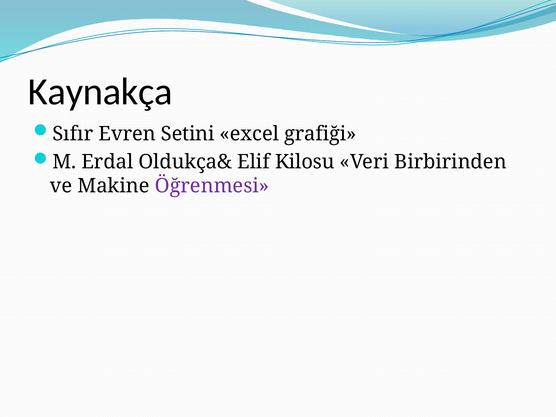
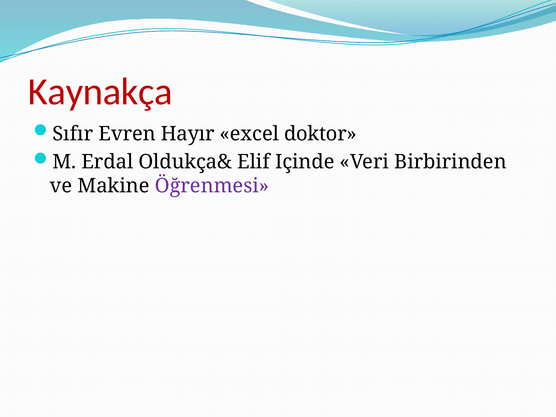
Kaynakça colour: black -> red
Setini: Setini -> Hayır
grafiği: grafiği -> doktor
Kilosu: Kilosu -> Içinde
